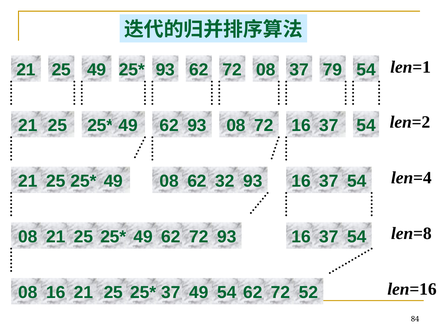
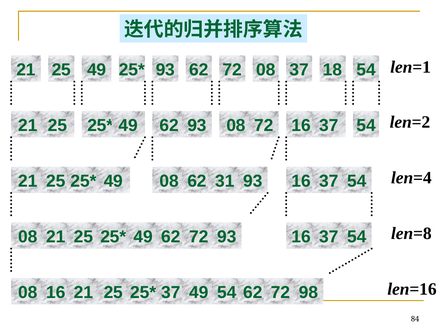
79: 79 -> 18
32: 32 -> 31
52: 52 -> 98
